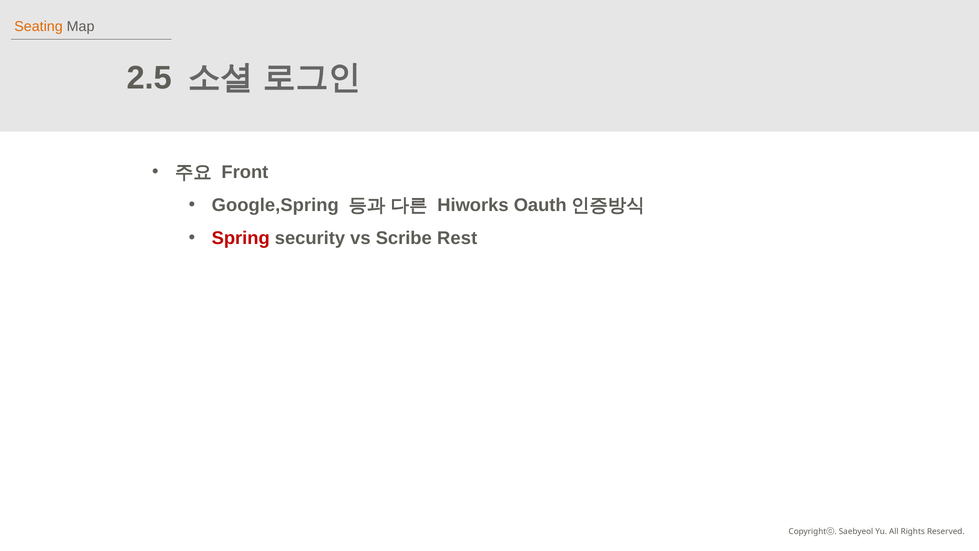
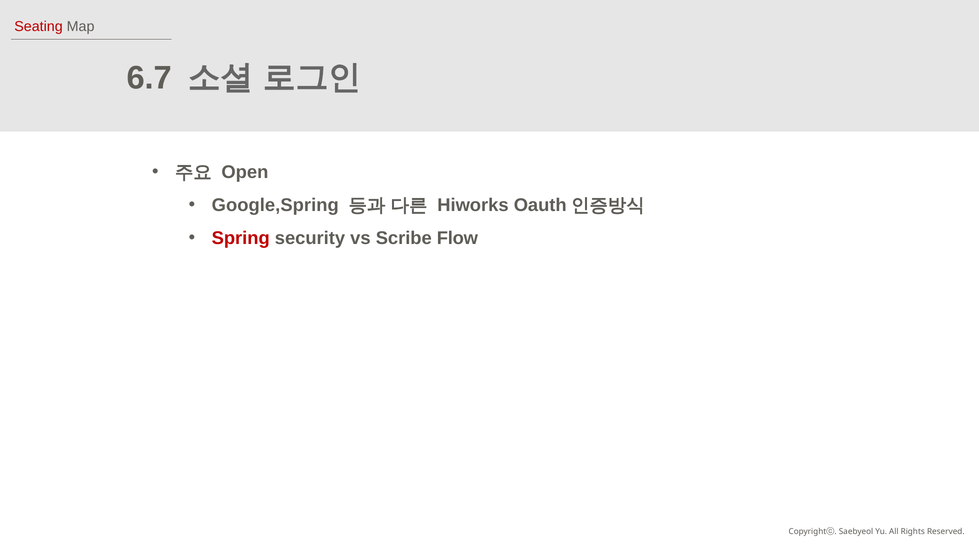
Seating colour: orange -> red
2.5: 2.5 -> 6.7
Front: Front -> Open
Rest: Rest -> Flow
